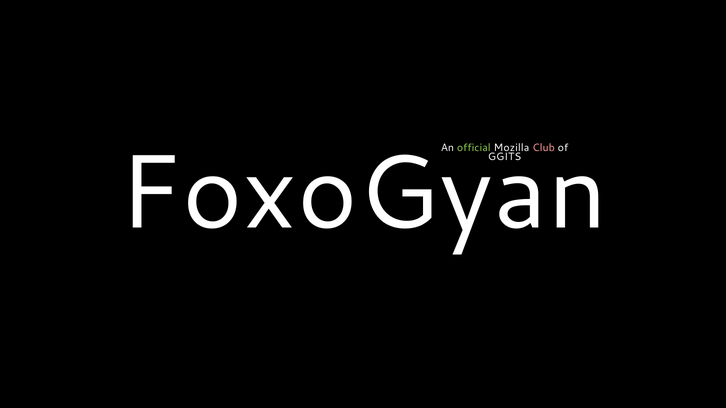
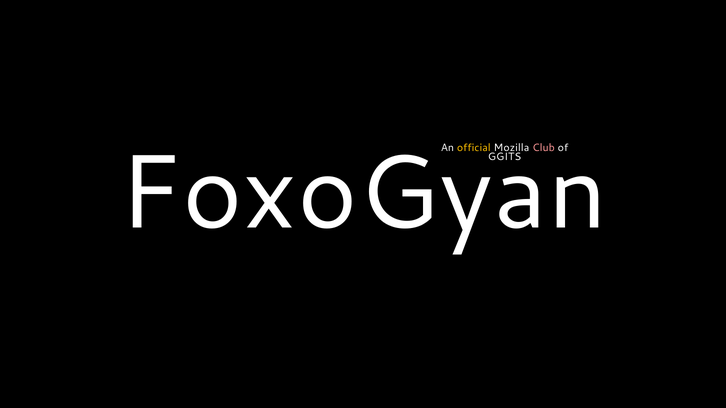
official colour: light green -> yellow
